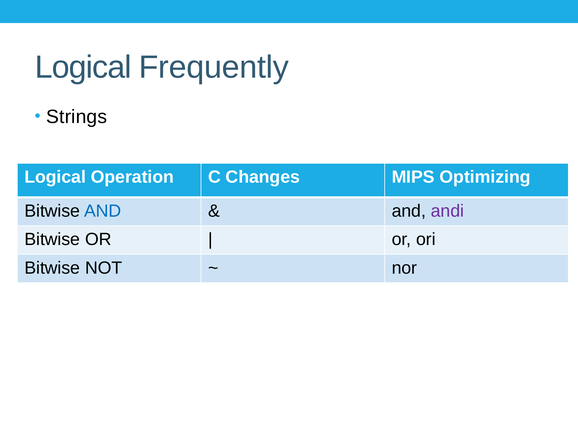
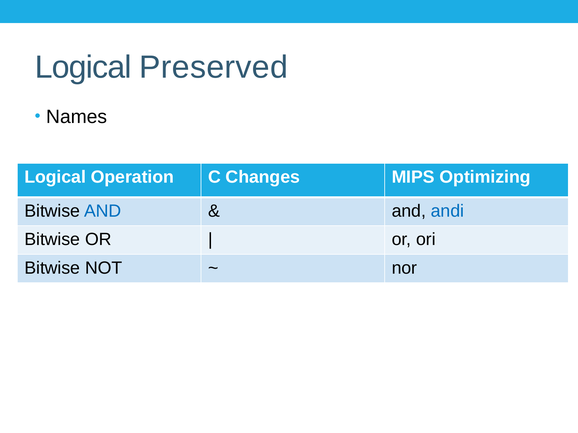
Frequently: Frequently -> Preserved
Strings: Strings -> Names
andi colour: purple -> blue
